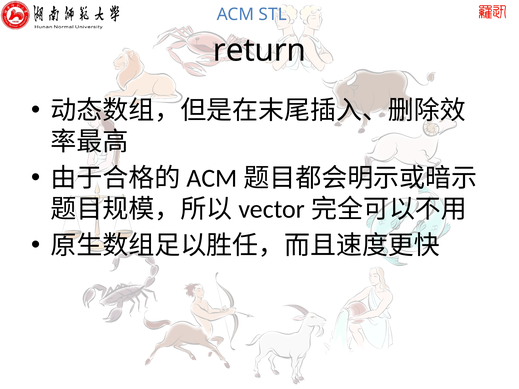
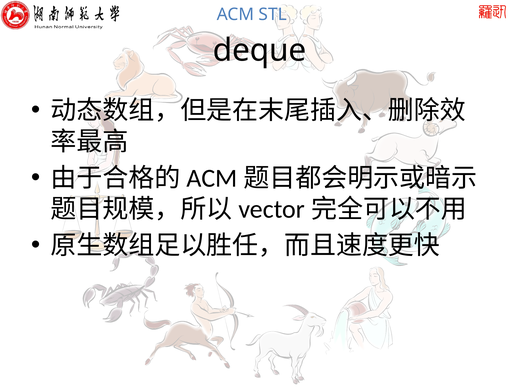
return: return -> deque
